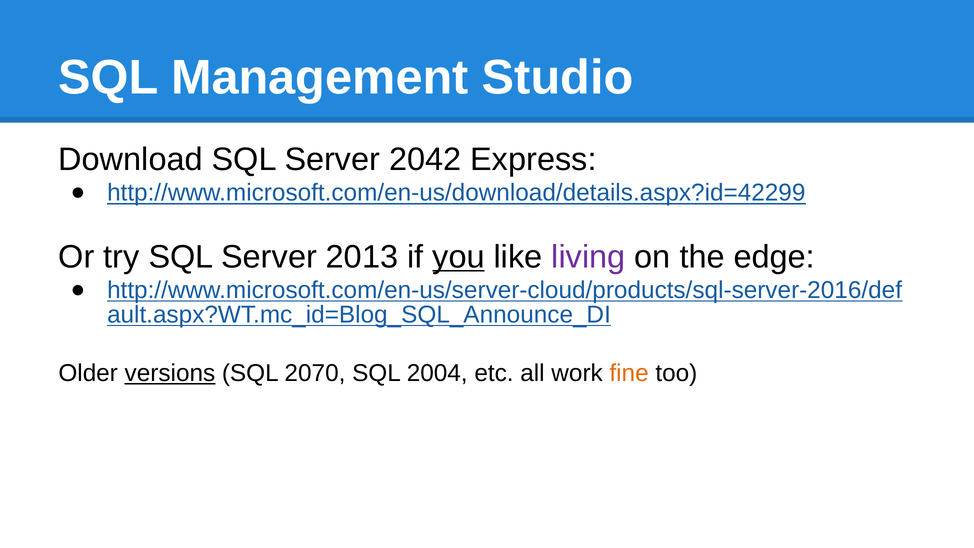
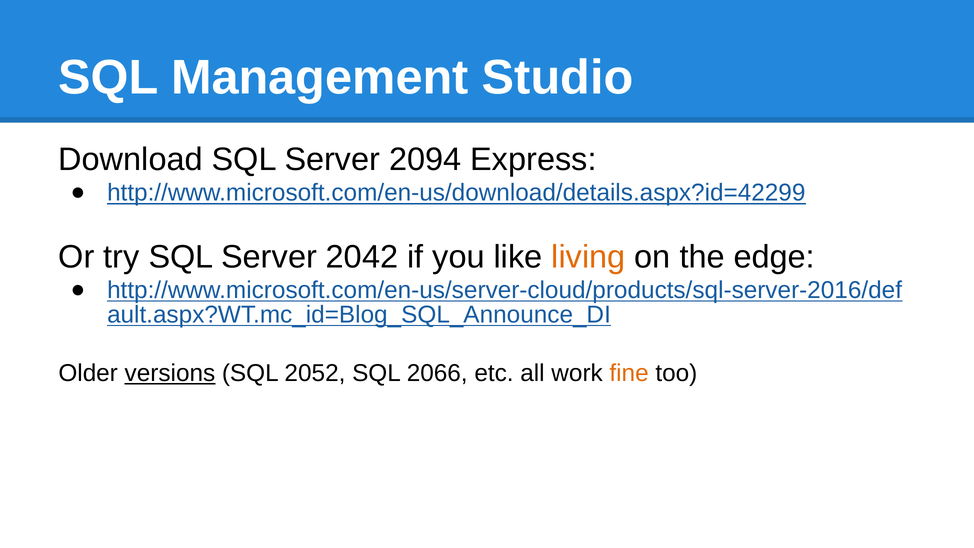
2042: 2042 -> 2094
2013: 2013 -> 2042
you underline: present -> none
living colour: purple -> orange
2070: 2070 -> 2052
2004: 2004 -> 2066
